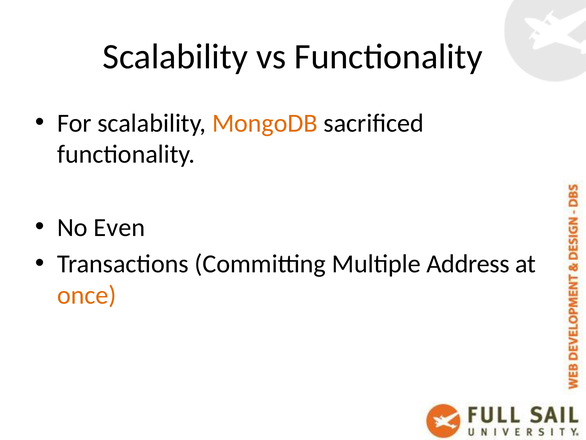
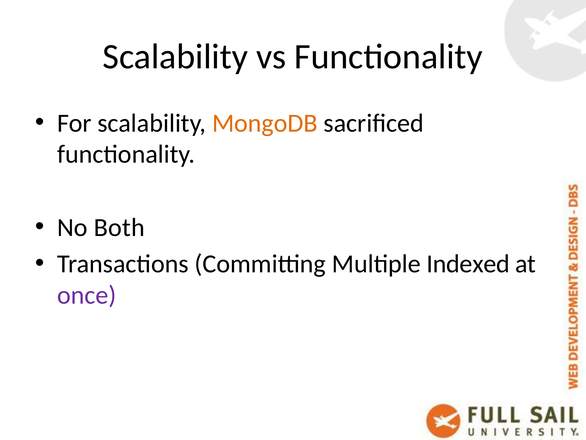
Even: Even -> Both
Address: Address -> Indexed
once colour: orange -> purple
